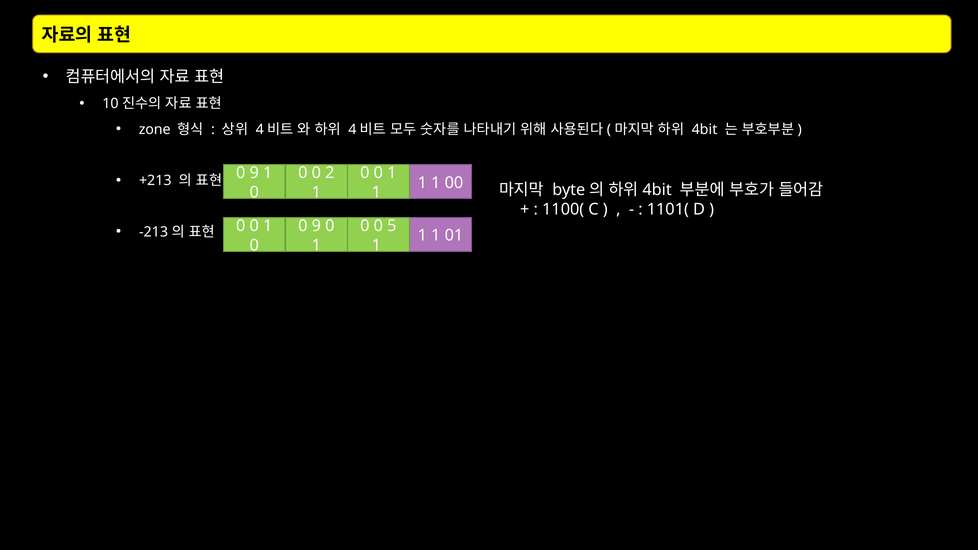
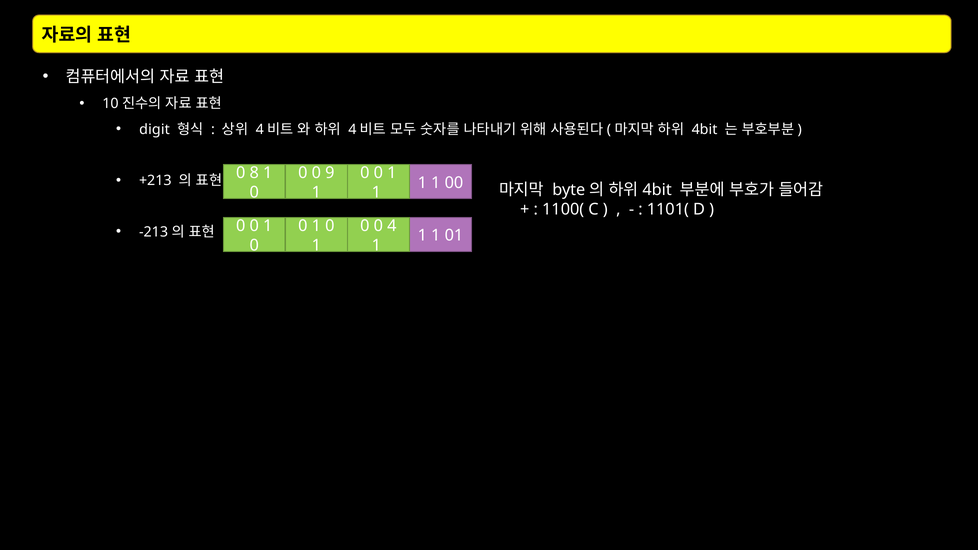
zone: zone -> digit
9 at (254, 173): 9 -> 8
2: 2 -> 9
9 at (316, 226): 9 -> 1
5: 5 -> 4
